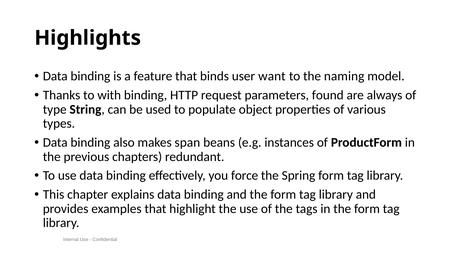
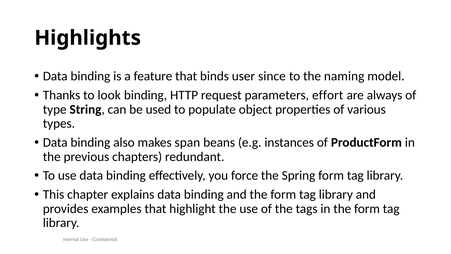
want: want -> since
with: with -> look
found: found -> effort
